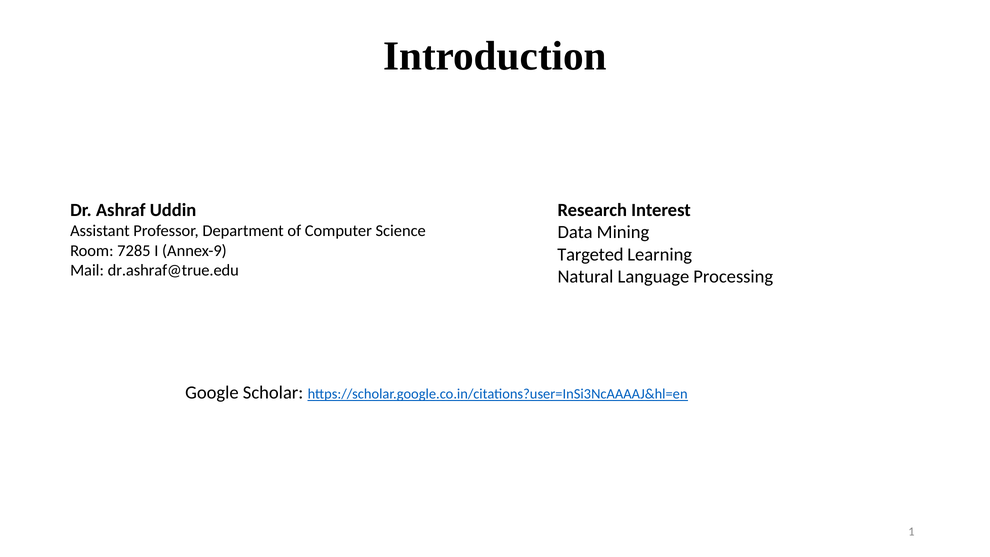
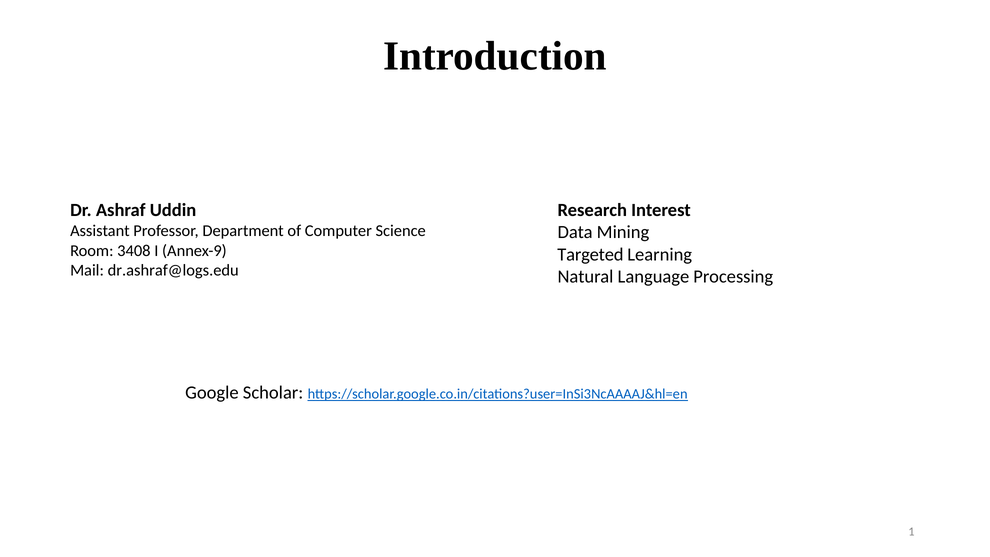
7285: 7285 -> 3408
dr.ashraf@true.edu: dr.ashraf@true.edu -> dr.ashraf@logs.edu
